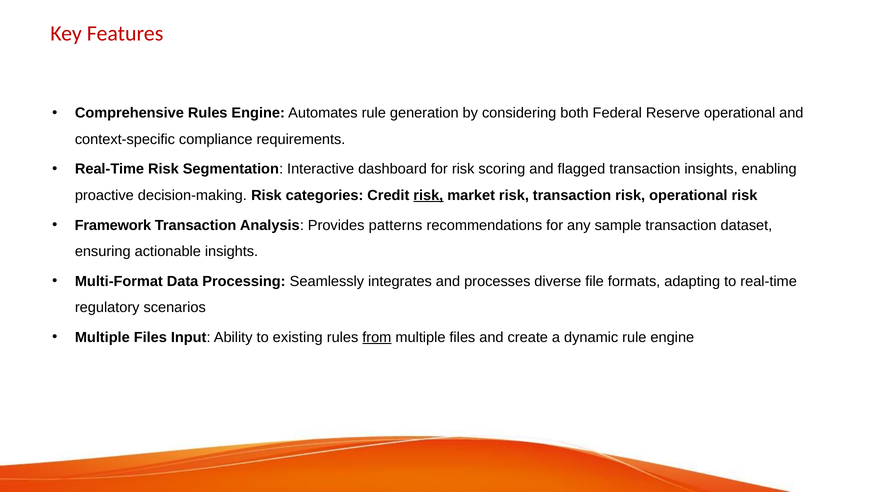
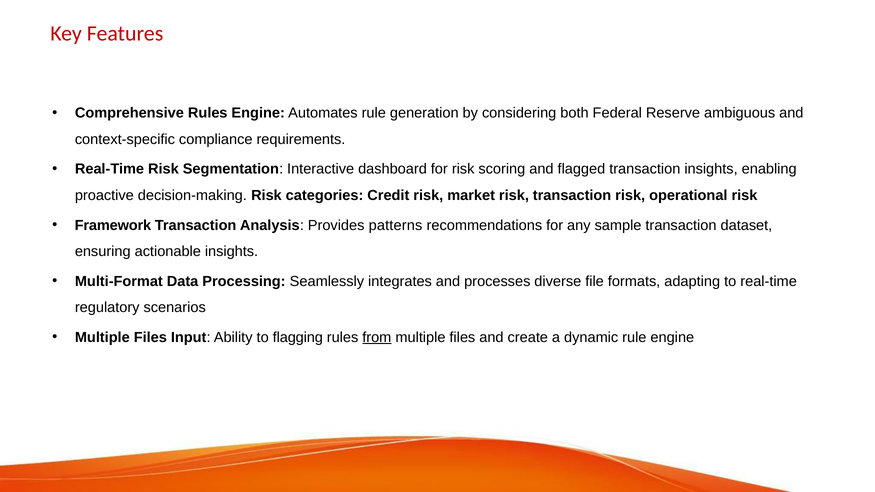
Reserve operational: operational -> ambiguous
risk at (428, 195) underline: present -> none
existing: existing -> flagging
